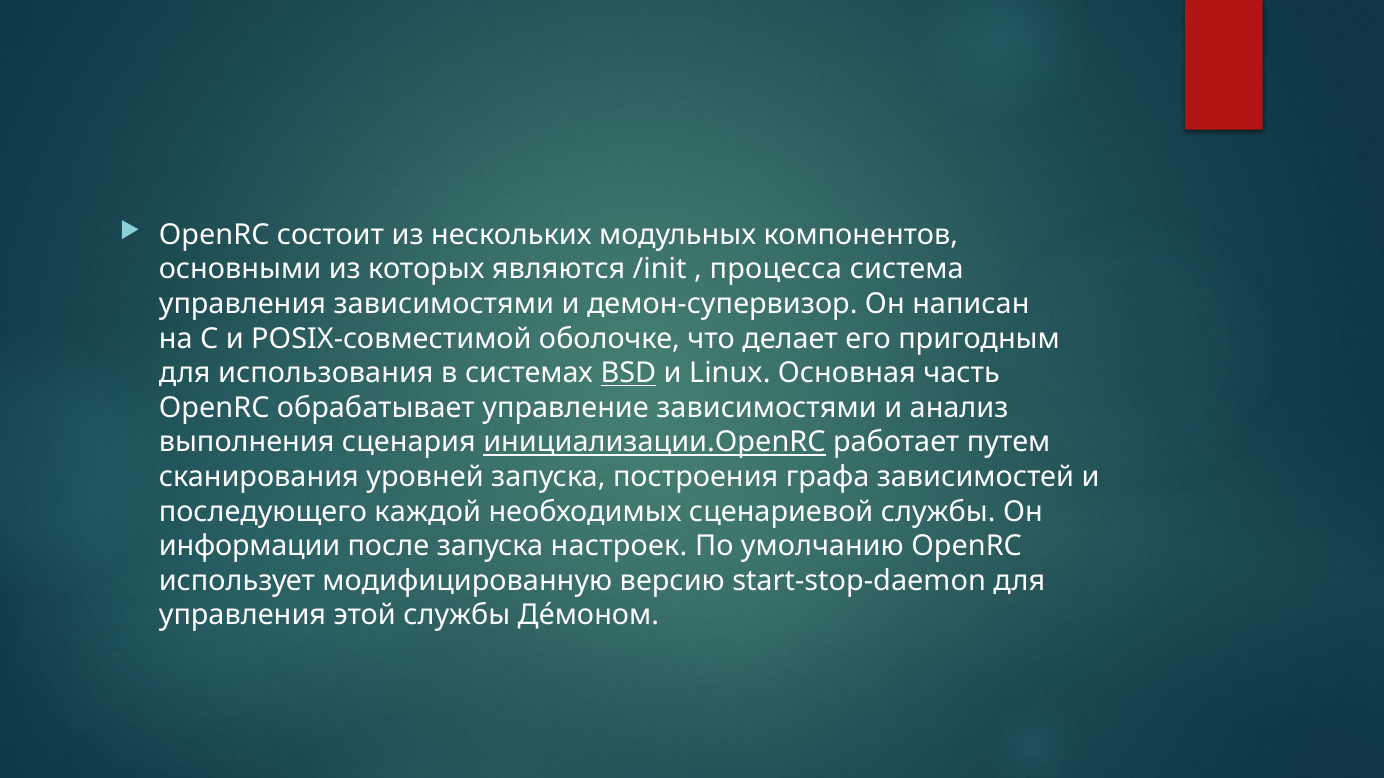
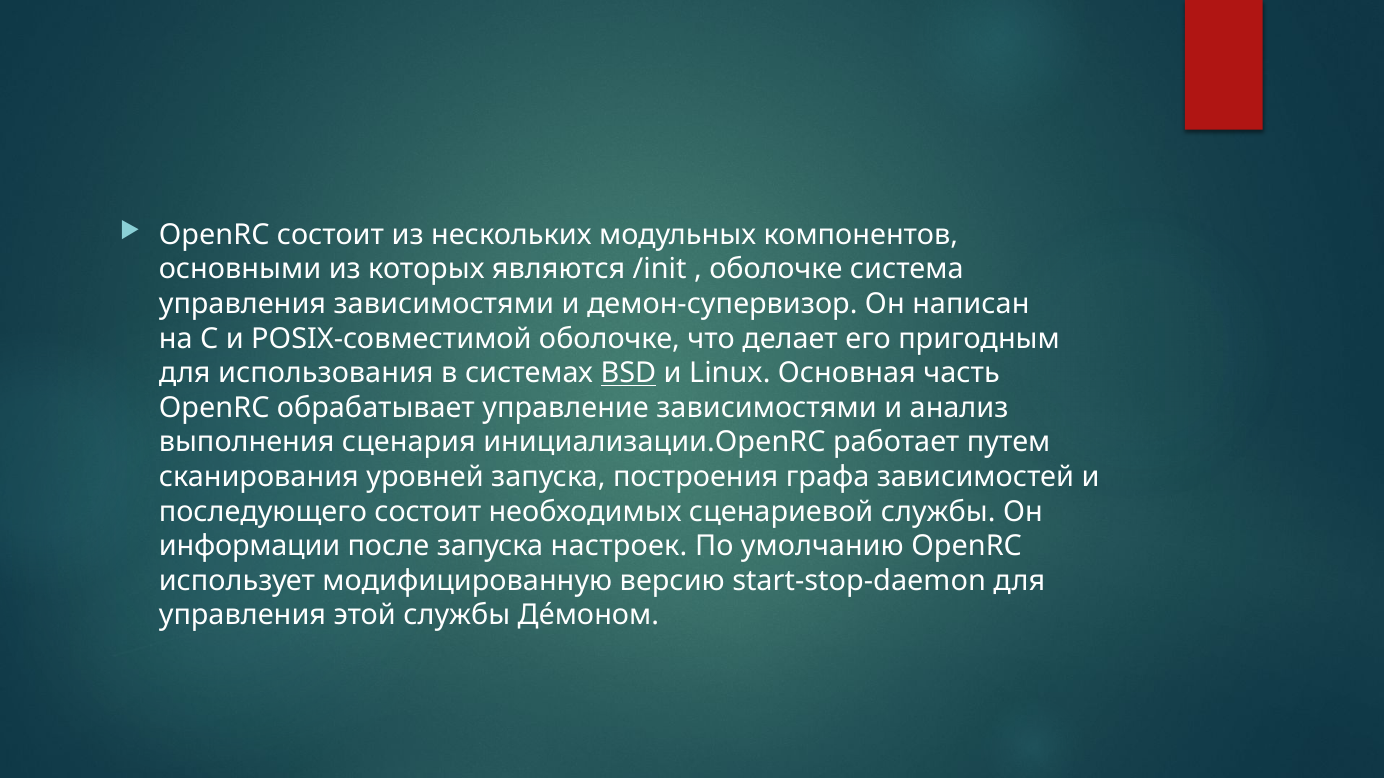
процесса at (776, 270): процесса -> оболочке
инициализации.OpenRC underline: present -> none
последующего каждой: каждой -> состоит
